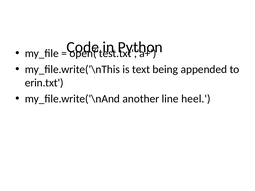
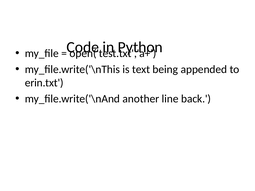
heel: heel -> back
